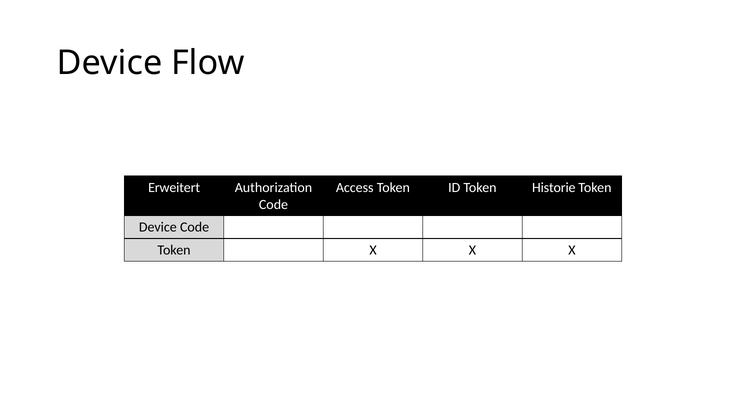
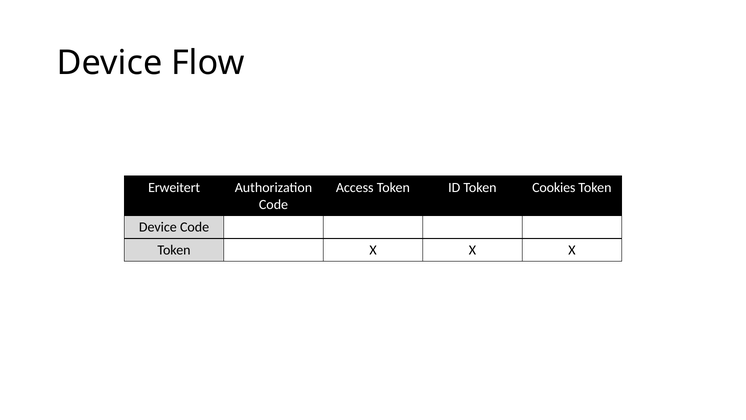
Historie: Historie -> Cookies
